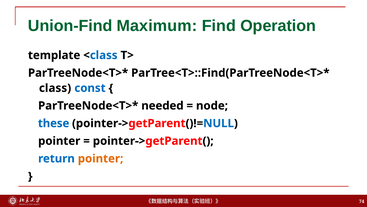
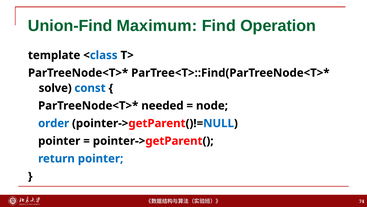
class: class -> solve
these: these -> order
pointer at (101, 158) colour: orange -> blue
